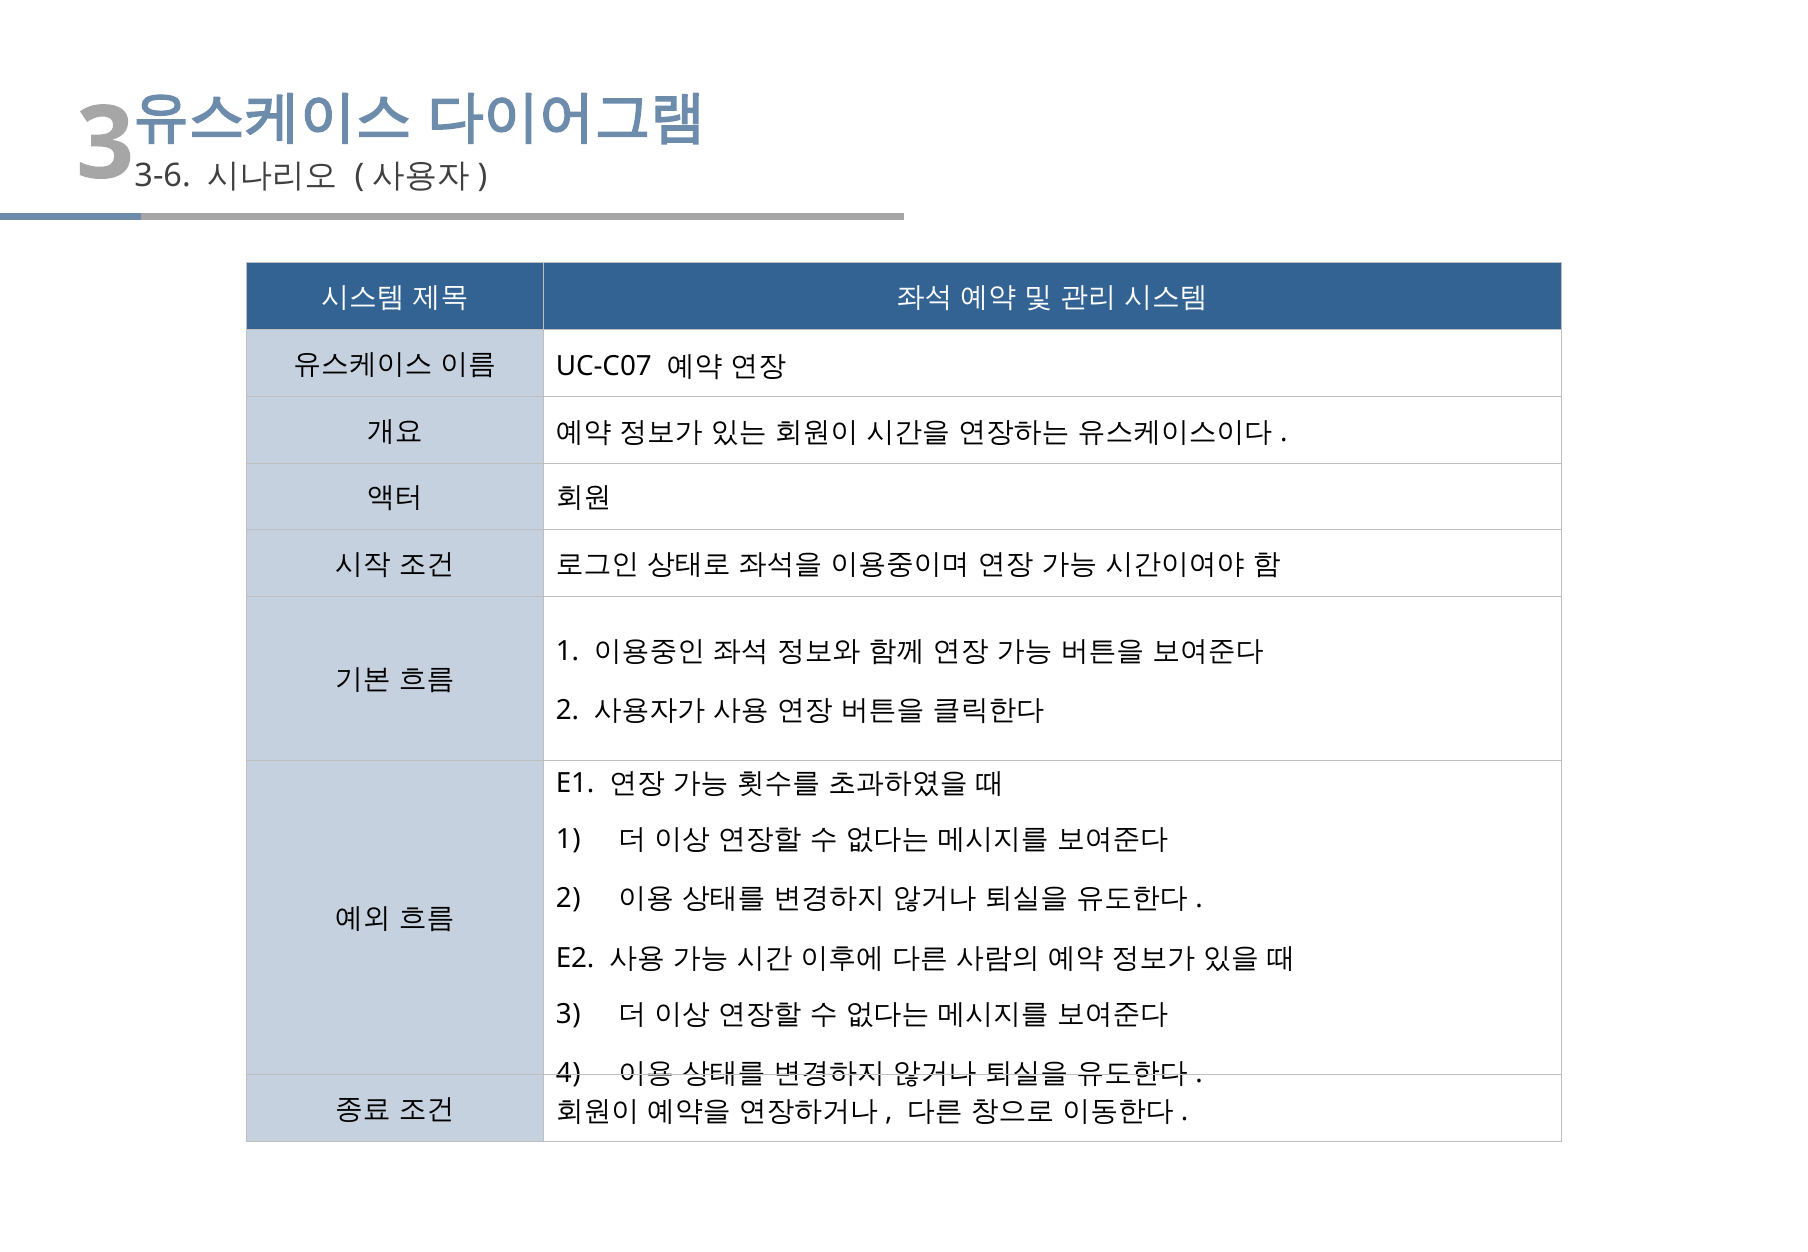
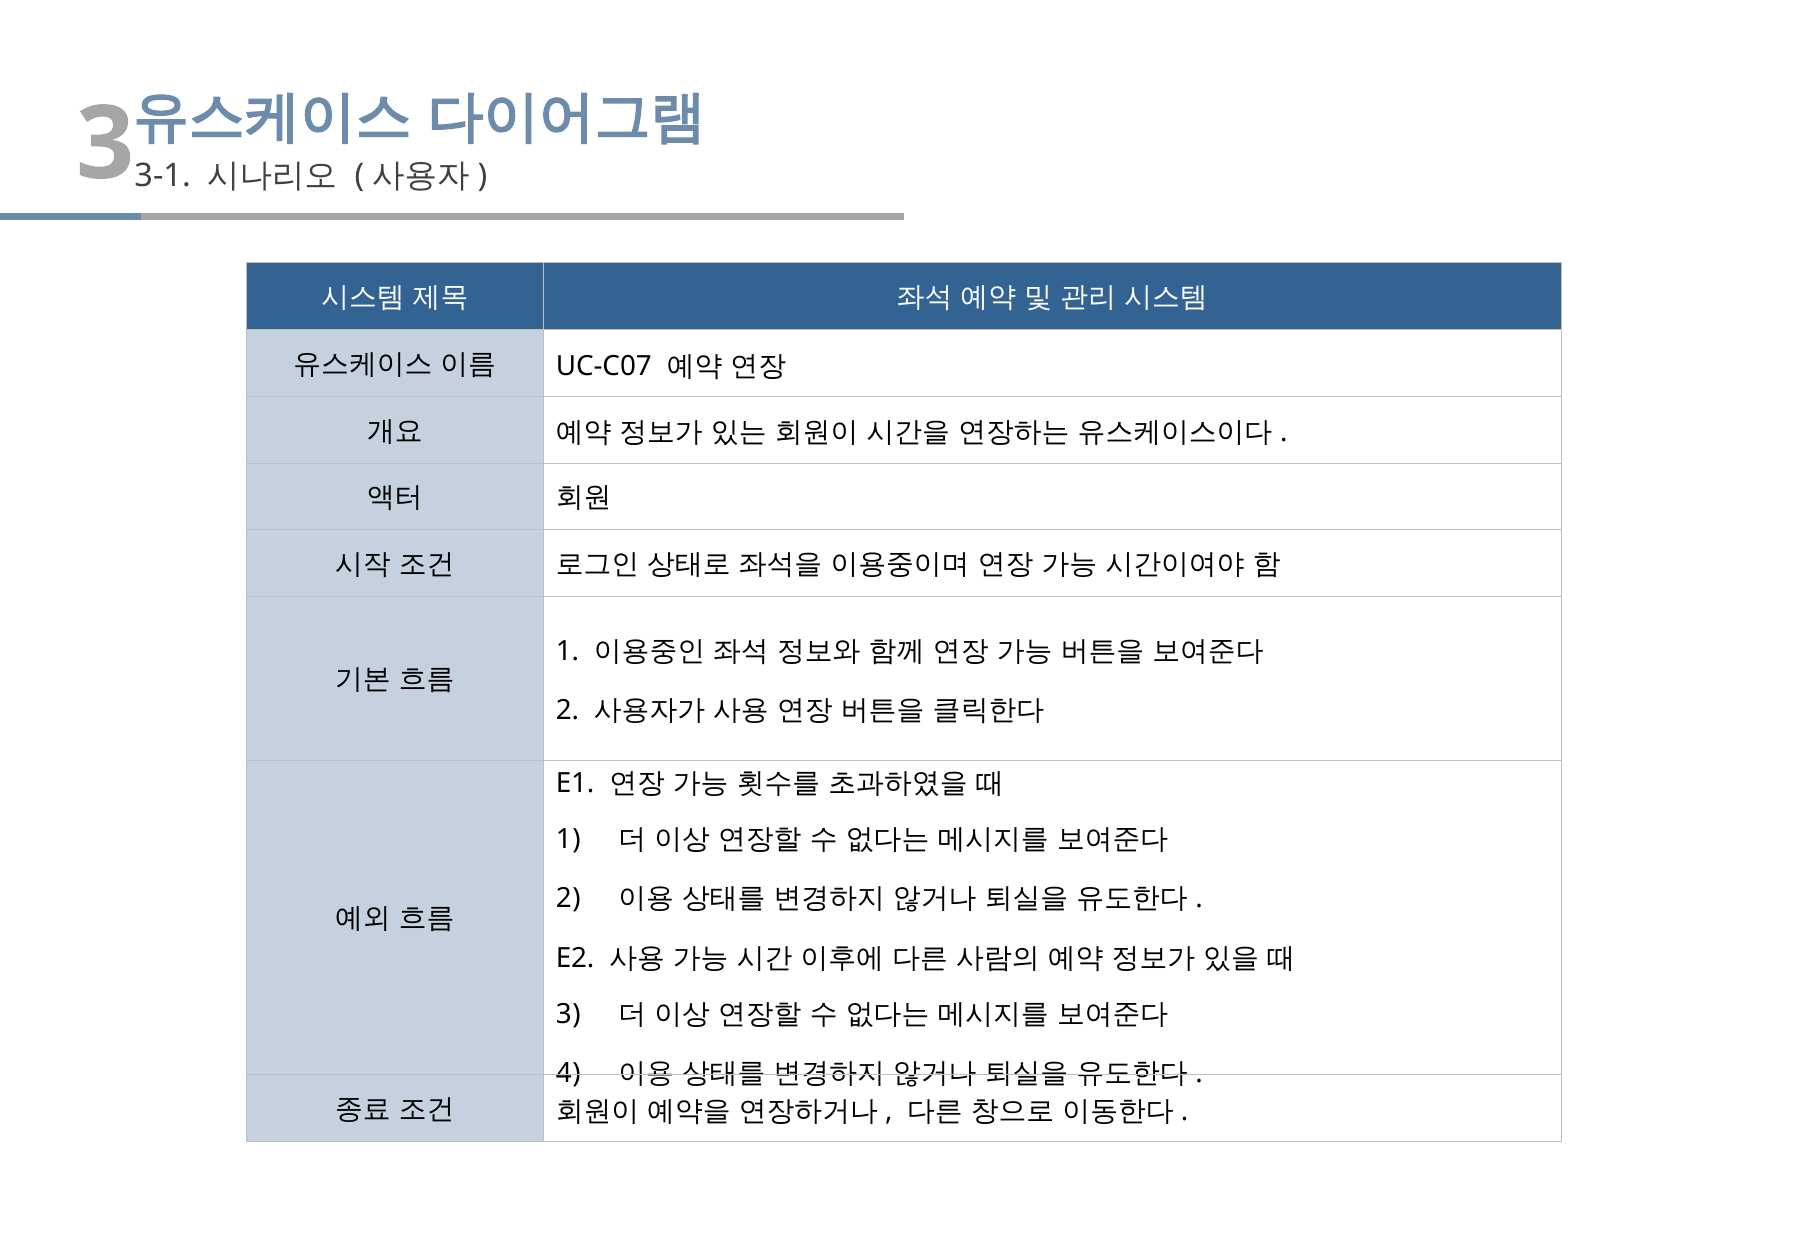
3-6: 3-6 -> 3-1
